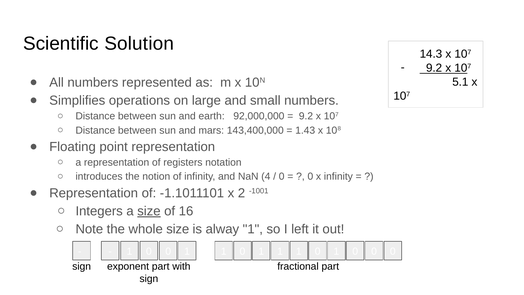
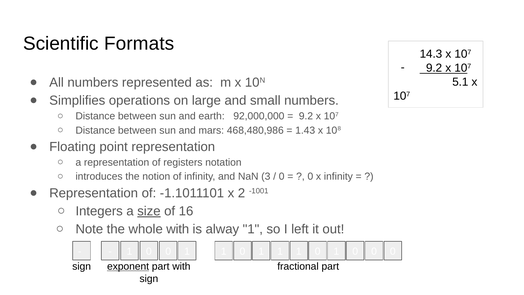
Solution: Solution -> Formats
143,400,000: 143,400,000 -> 468,480,986
4: 4 -> 3
whole size: size -> with
exponent underline: none -> present
